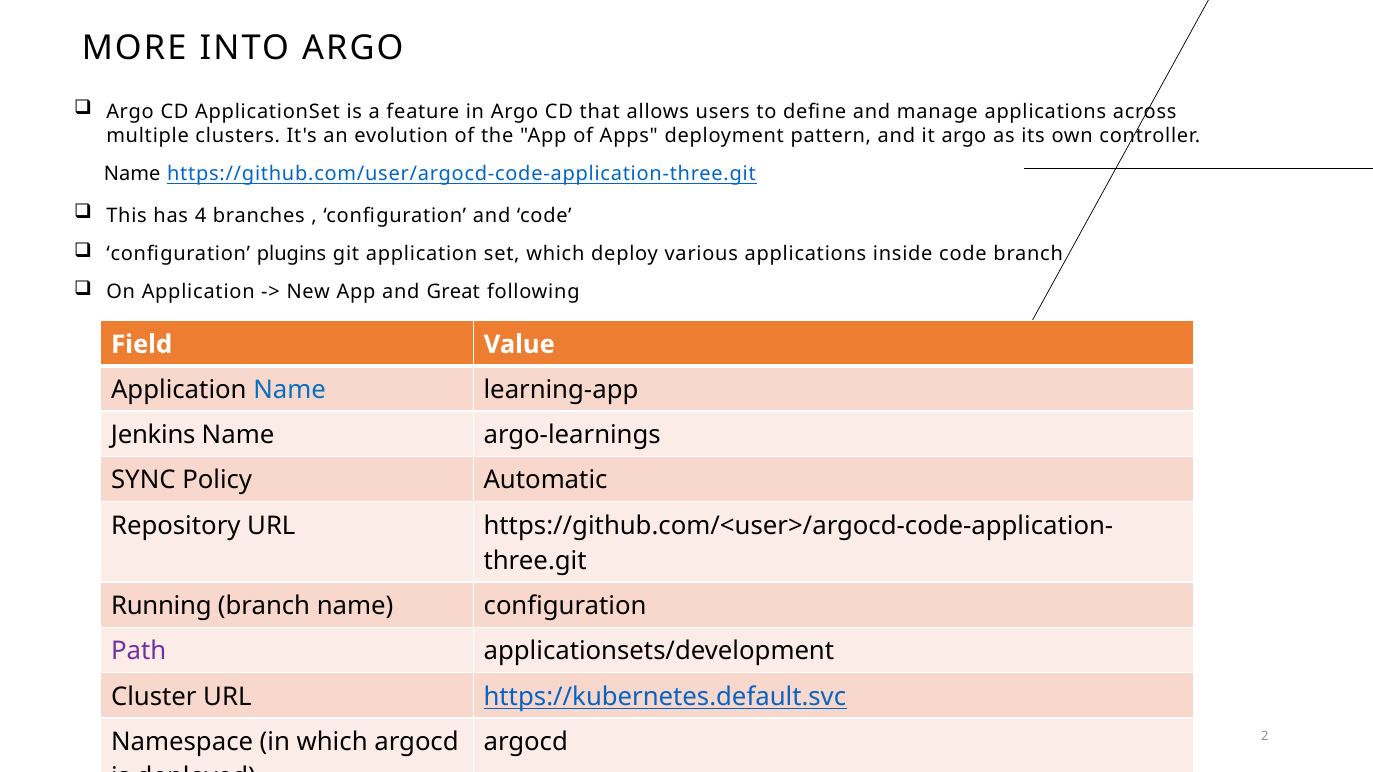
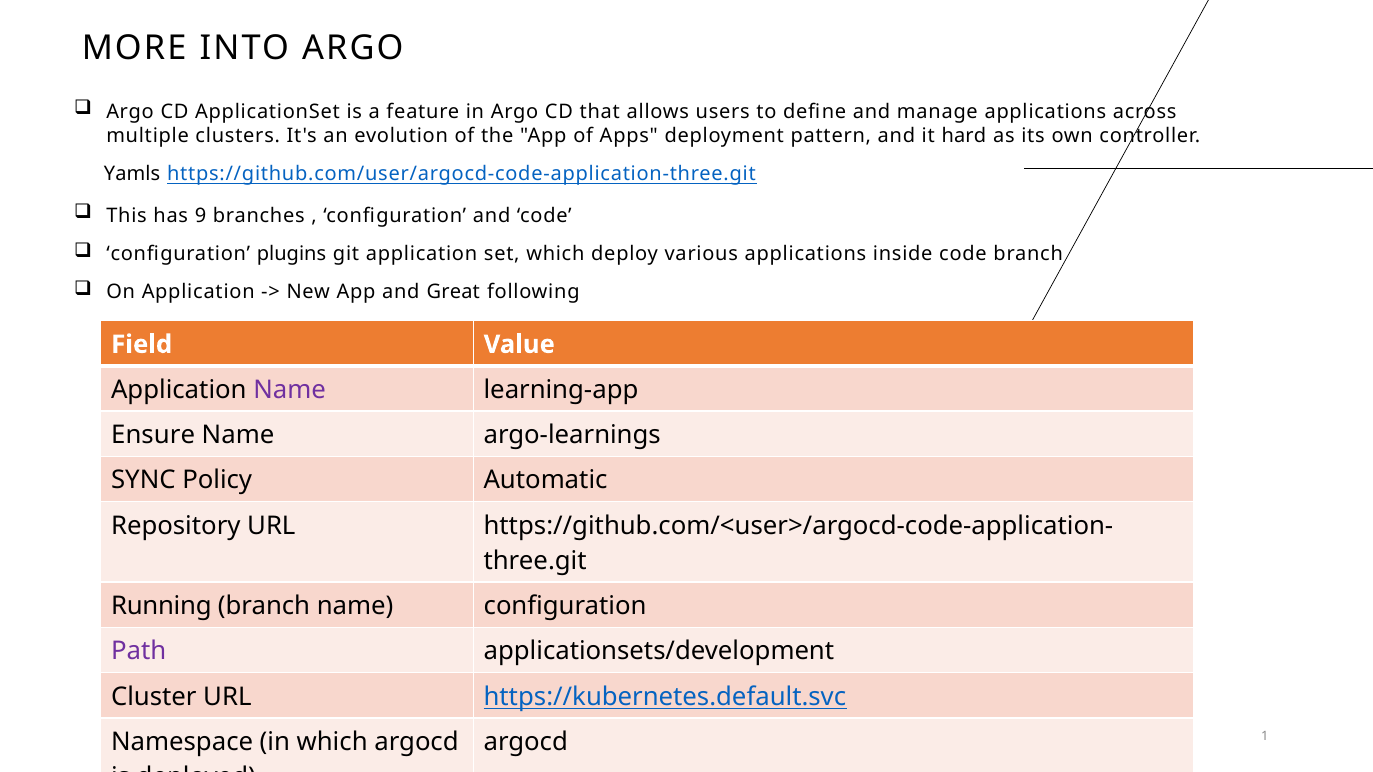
it argo: argo -> hard
Name at (132, 174): Name -> Yamls
4: 4 -> 9
Name at (290, 390) colour: blue -> purple
Jenkins: Jenkins -> Ensure
2: 2 -> 1
